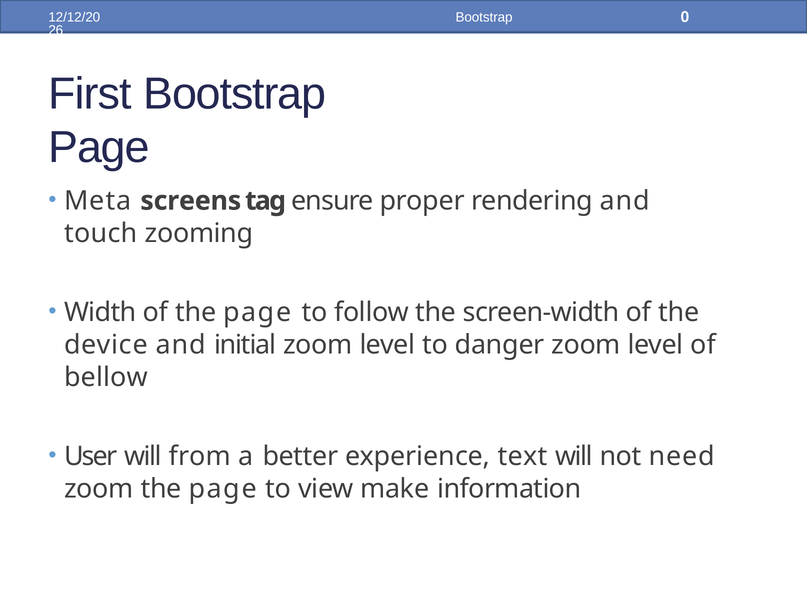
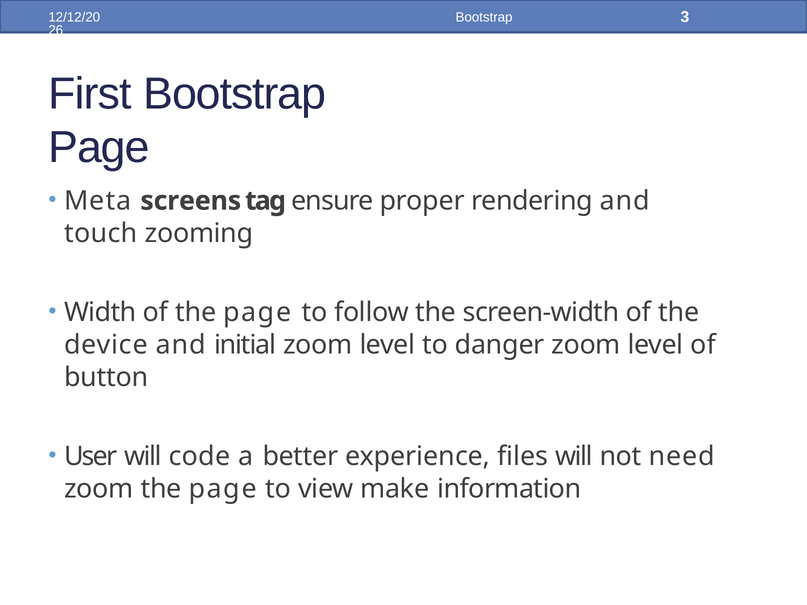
0: 0 -> 3
bellow: bellow -> button
from: from -> code
text: text -> files
